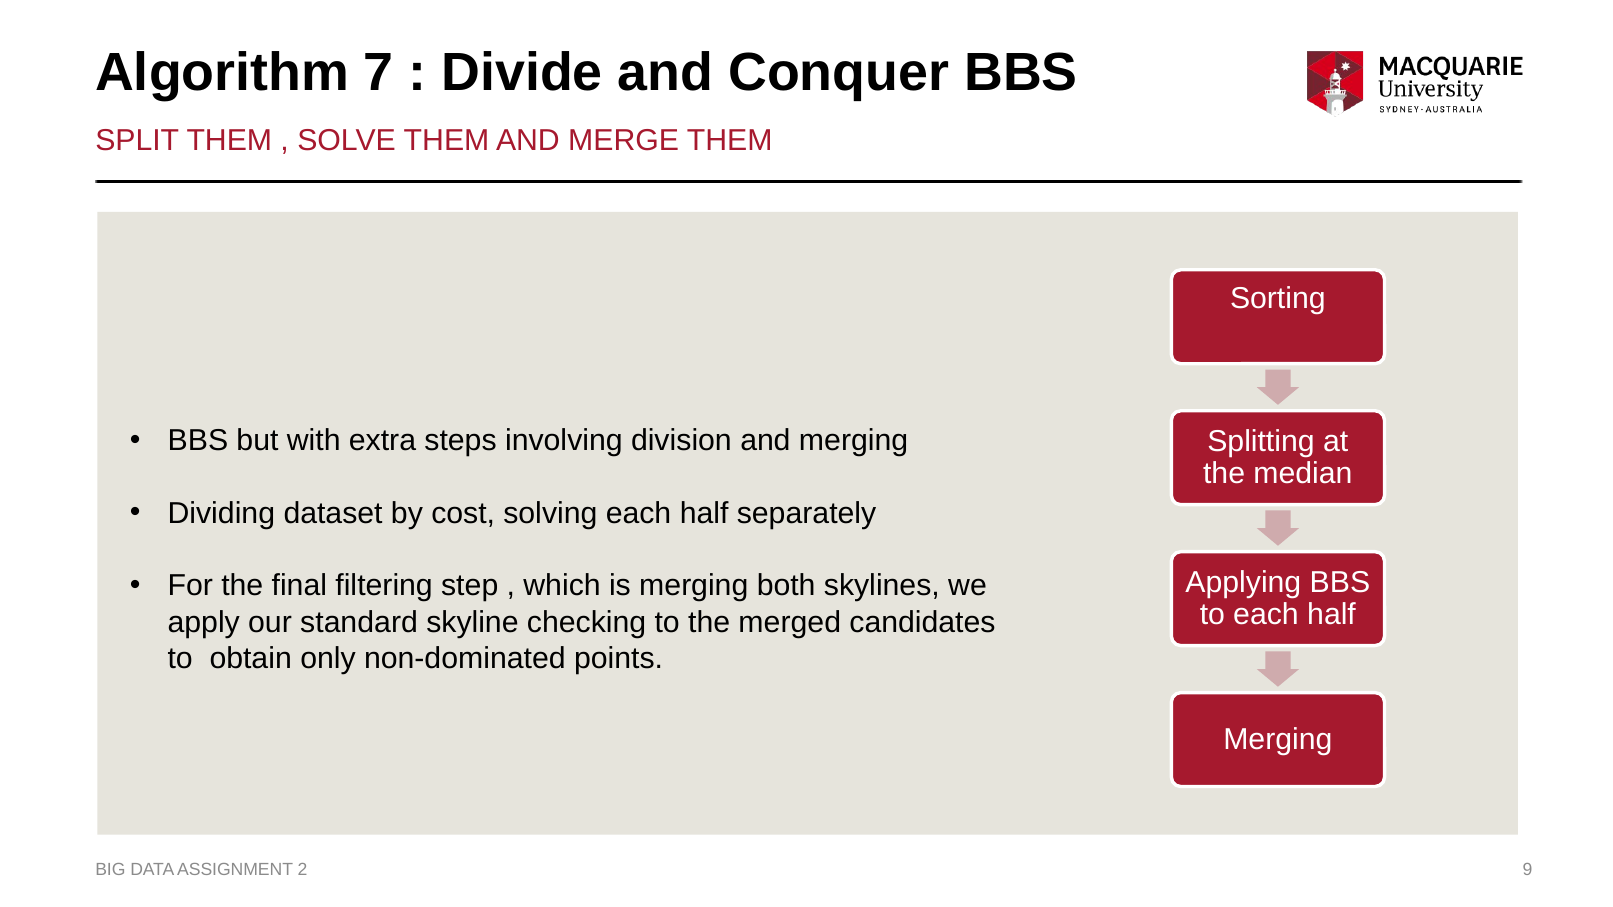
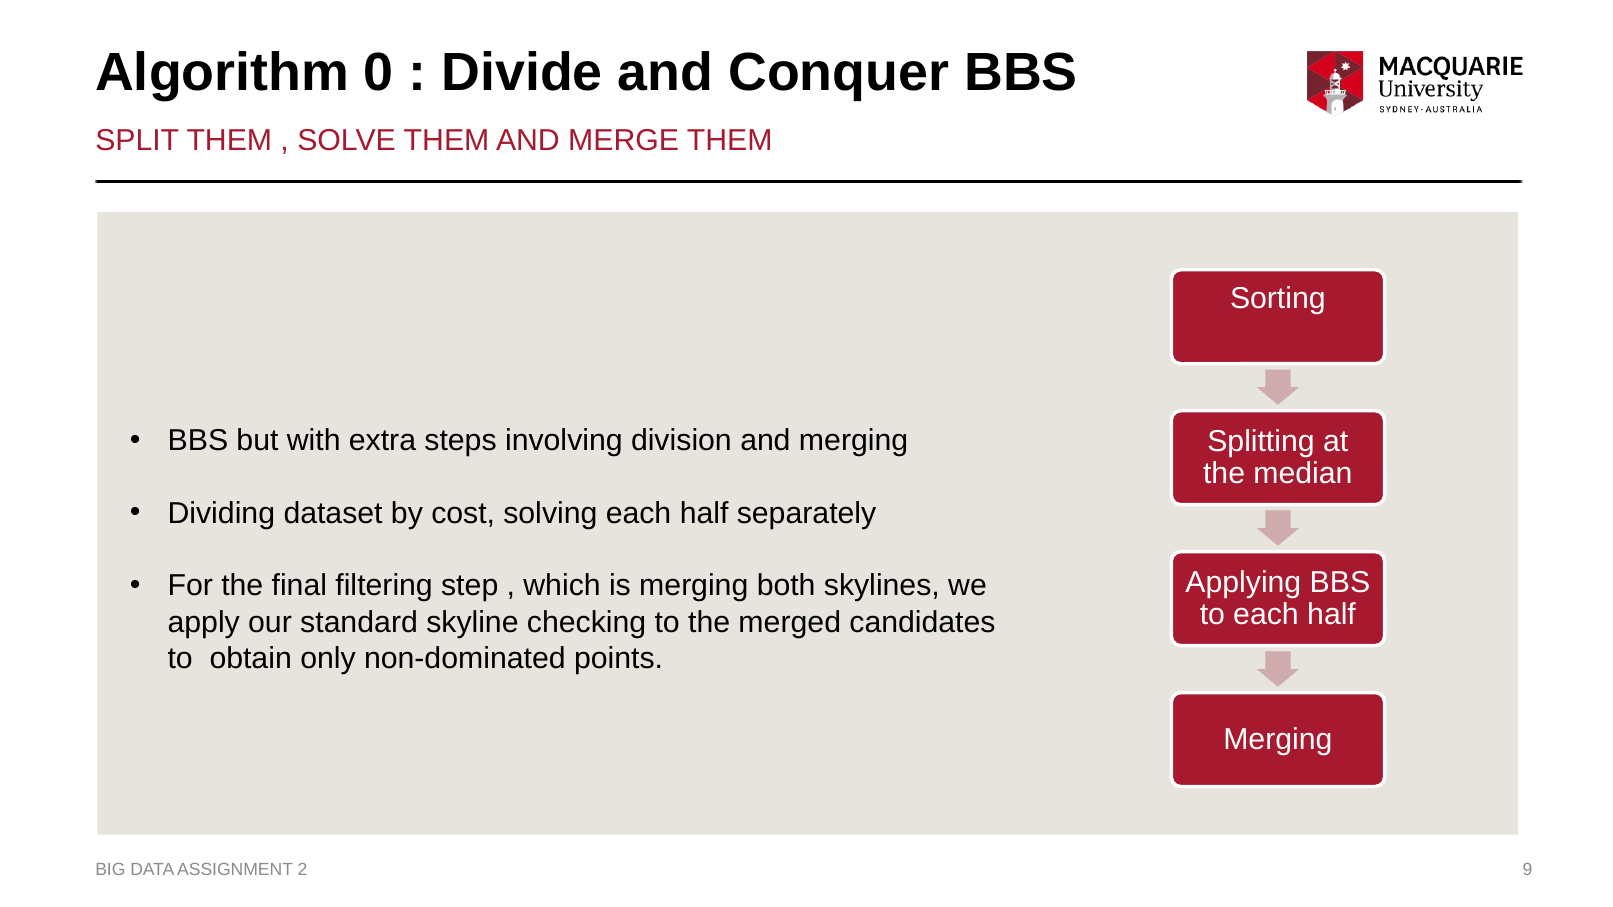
7: 7 -> 0
